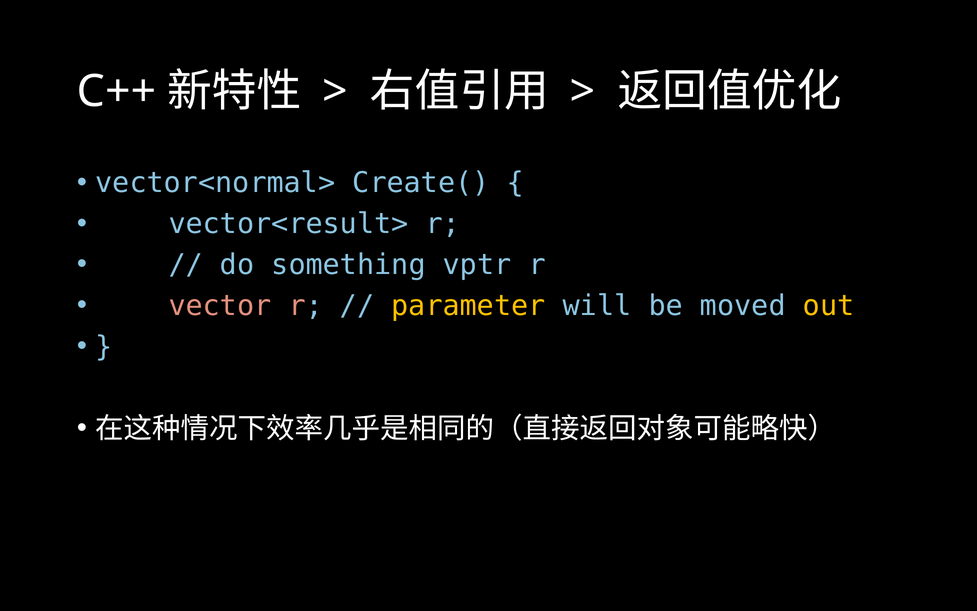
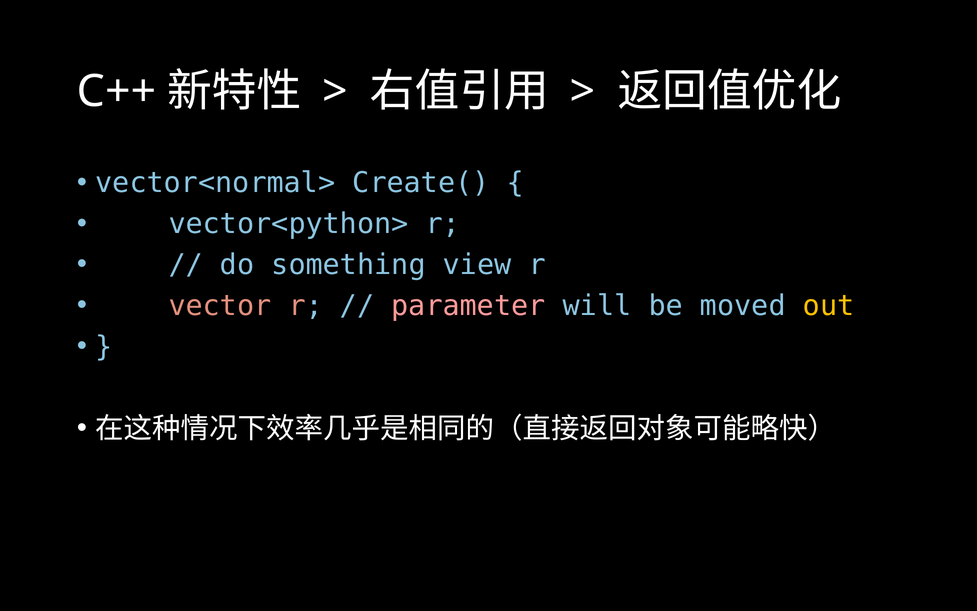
vector<result>: vector<result> -> vector<python>
vptr: vptr -> view
parameter colour: yellow -> pink
